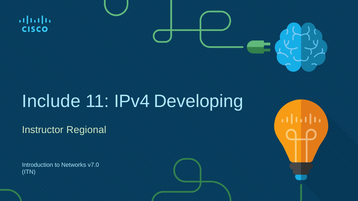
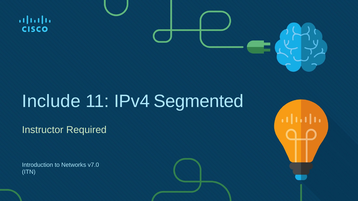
Developing: Developing -> Segmented
Regional: Regional -> Required
